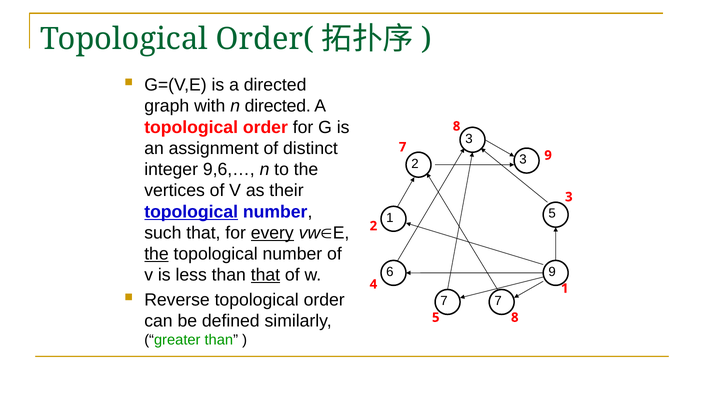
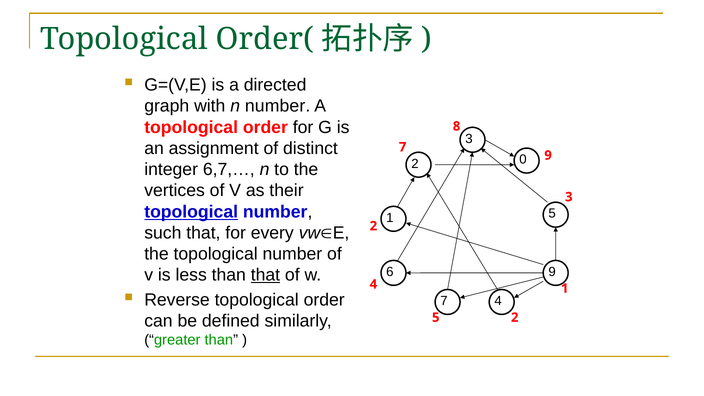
n directed: directed -> number
3 at (523, 160): 3 -> 0
9,6,…: 9,6,… -> 6,7,…
every underline: present -> none
the at (156, 254) underline: present -> none
7 7: 7 -> 4
5 8: 8 -> 2
